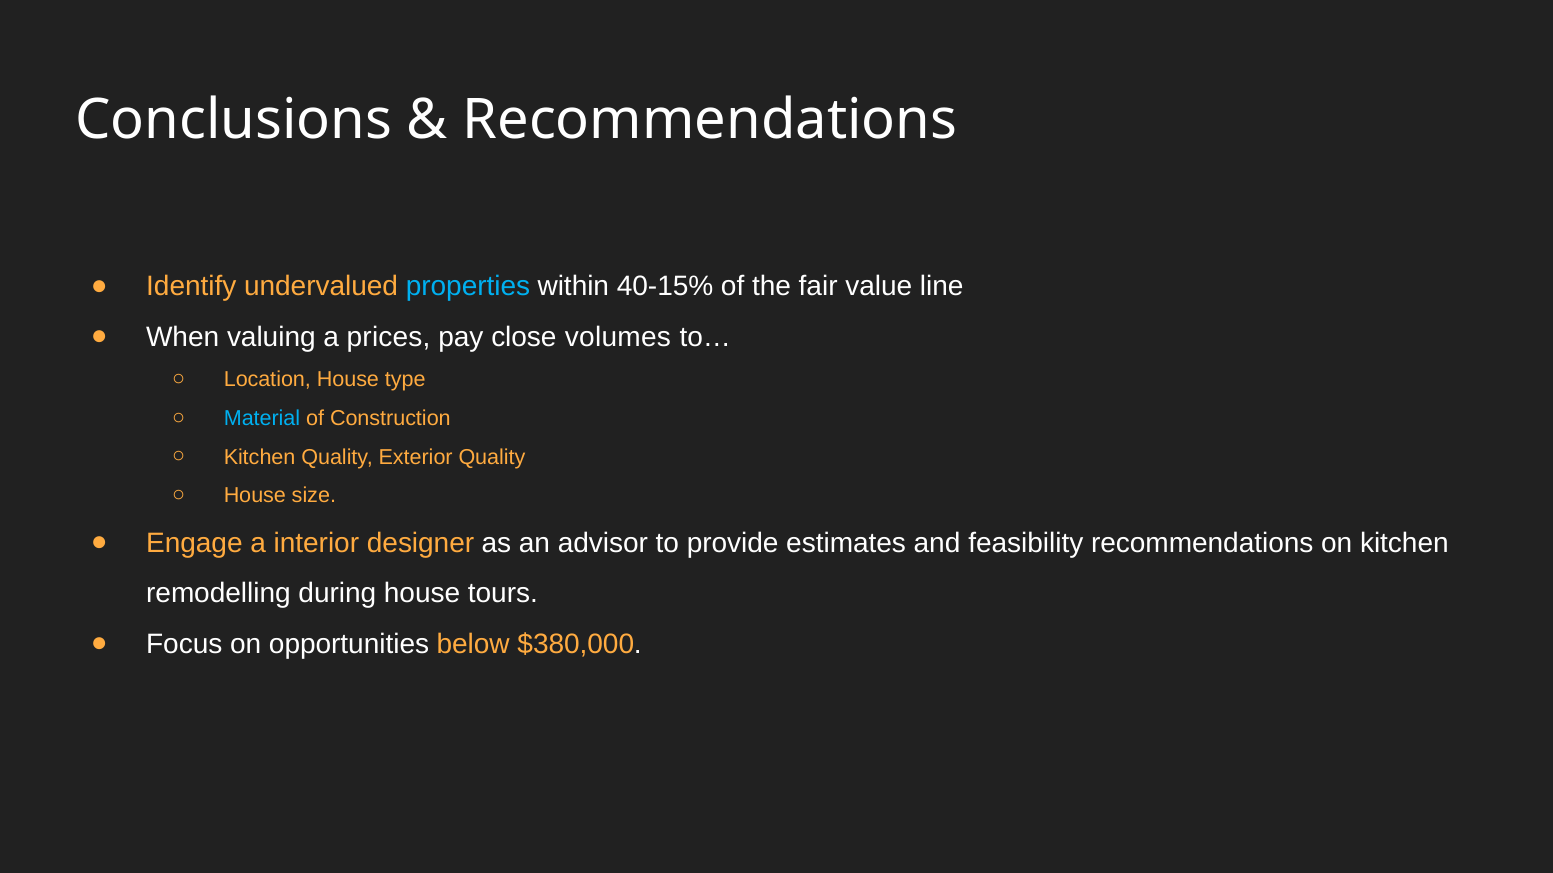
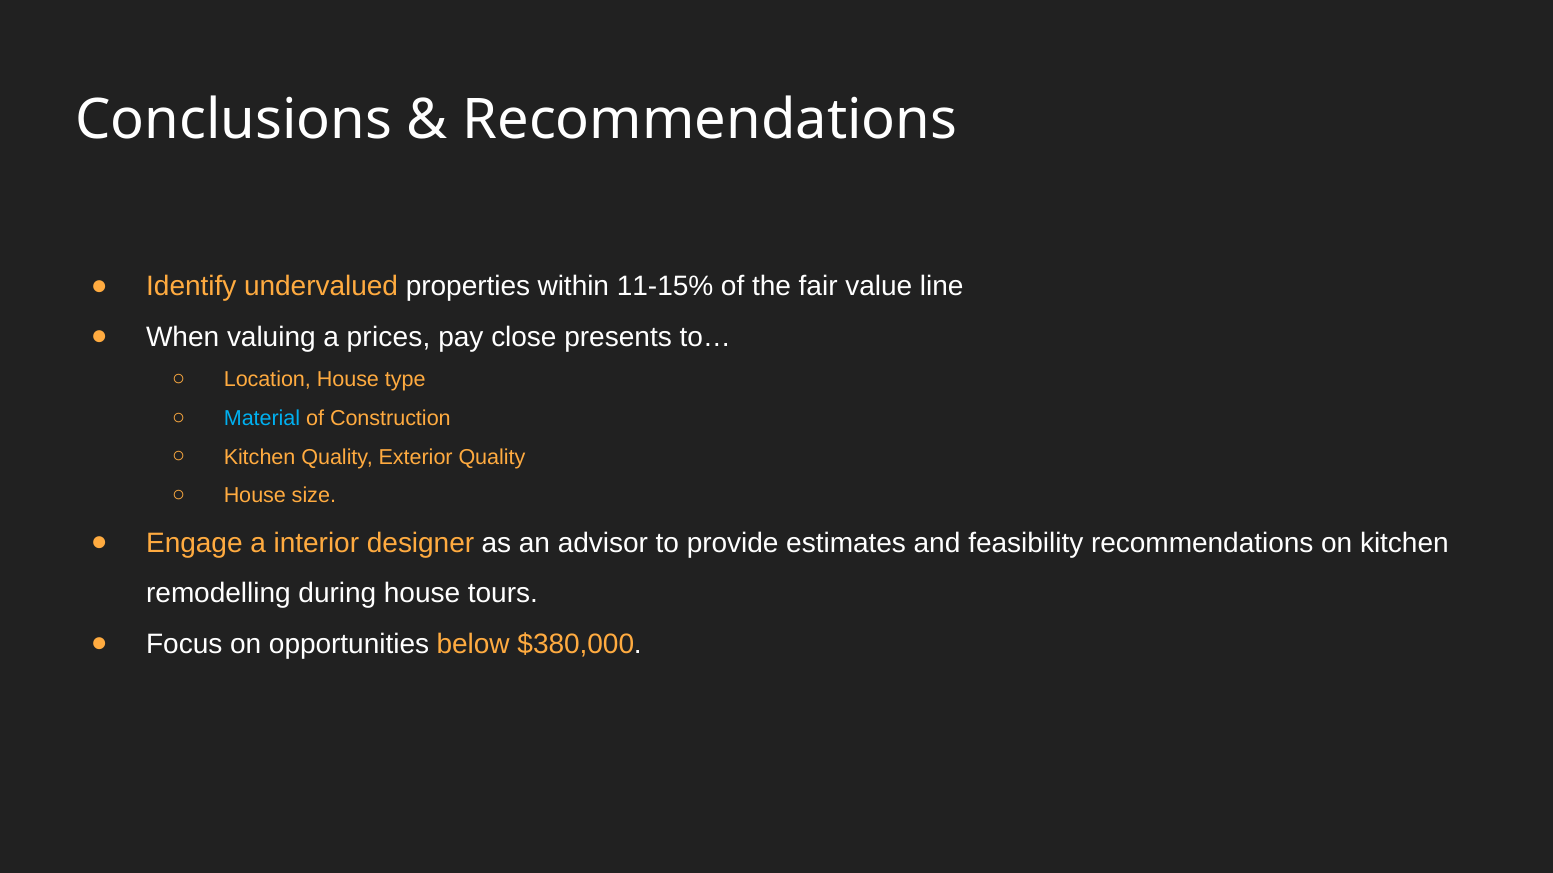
properties colour: light blue -> white
40-15%: 40-15% -> 11-15%
volumes: volumes -> presents
